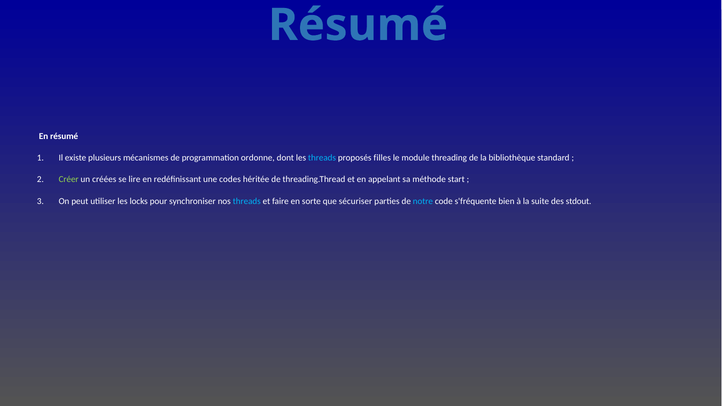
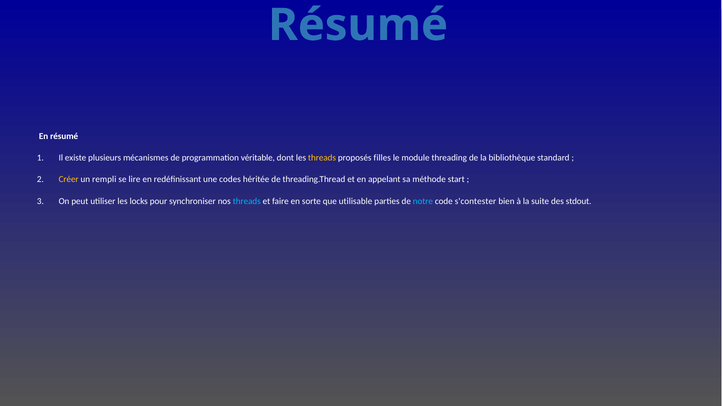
ordonne: ordonne -> véritable
threads at (322, 158) colour: light blue -> yellow
Créer colour: light green -> yellow
créées: créées -> rempli
sécuriser: sécuriser -> utilisable
s'fréquente: s'fréquente -> s'contester
